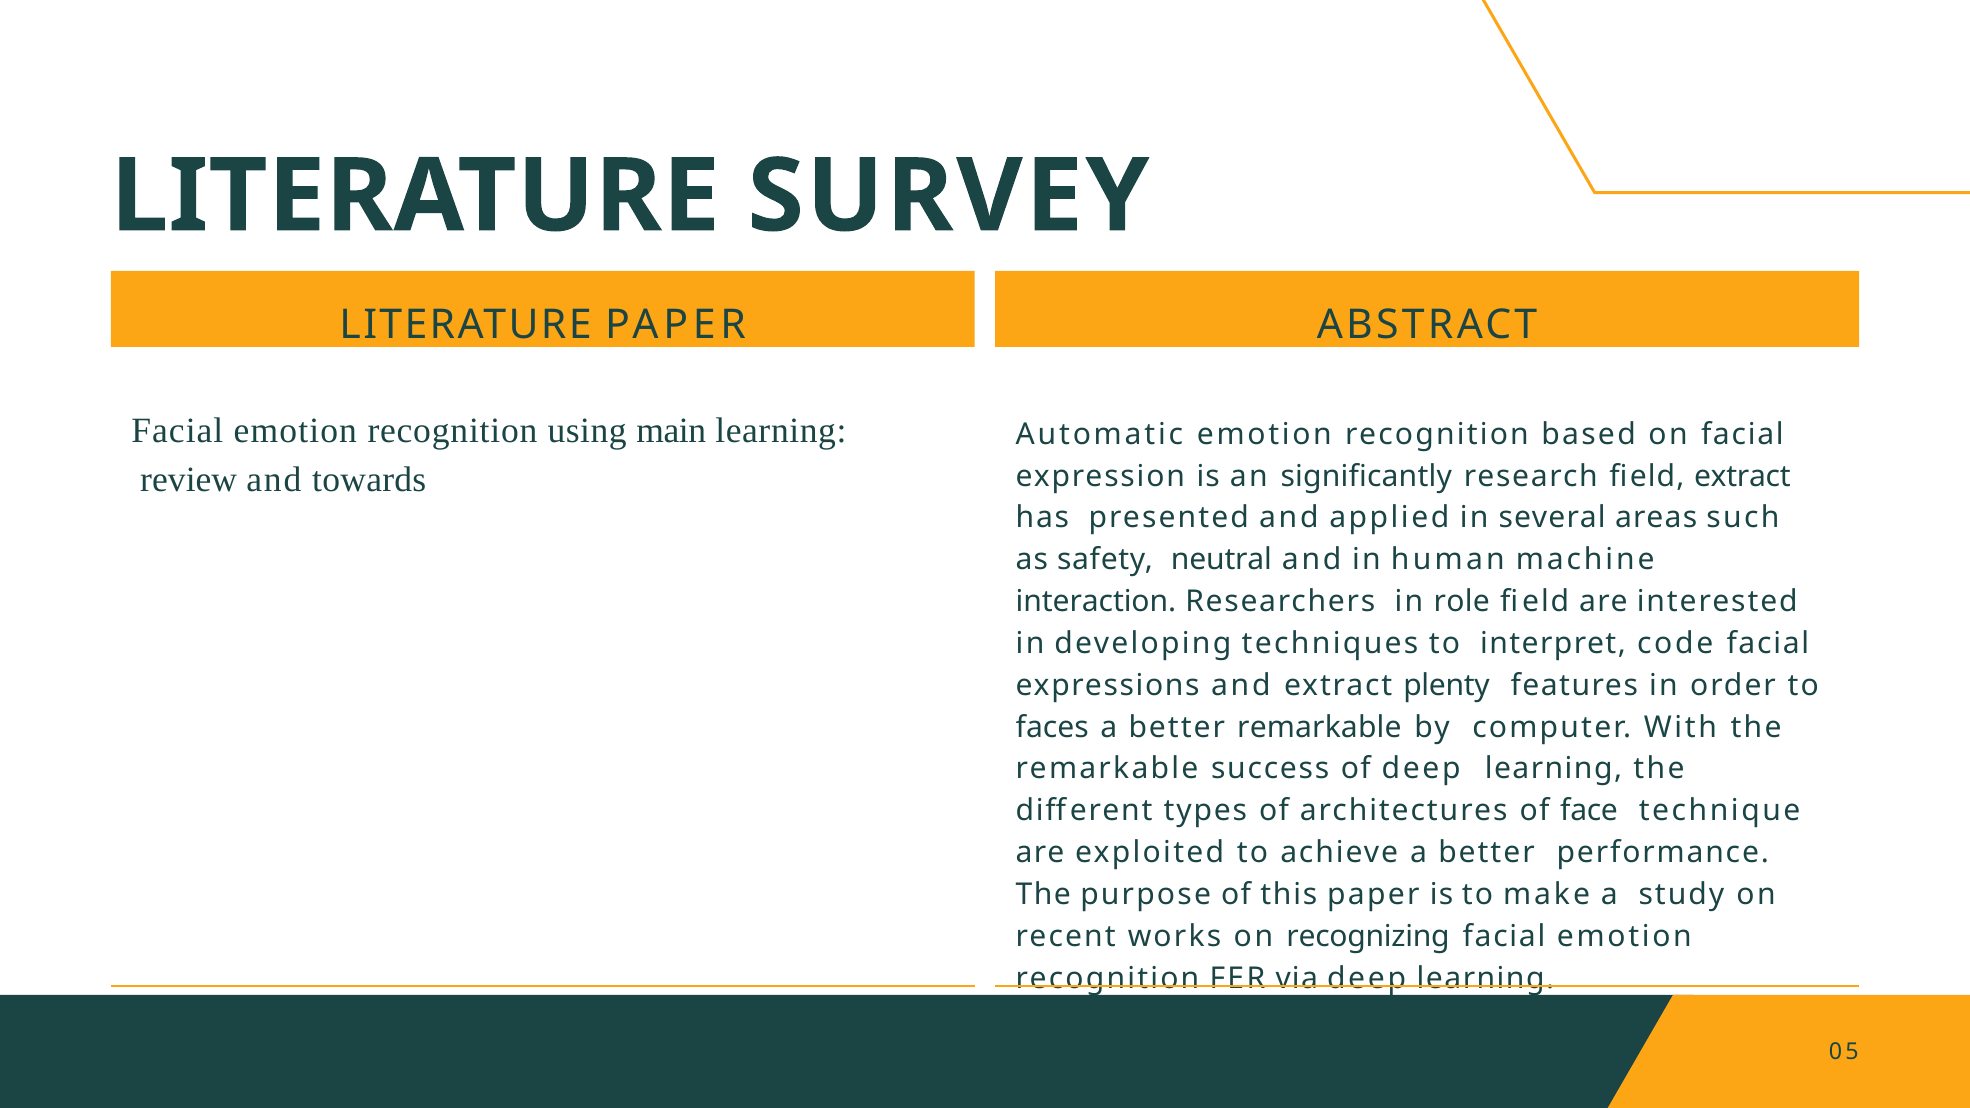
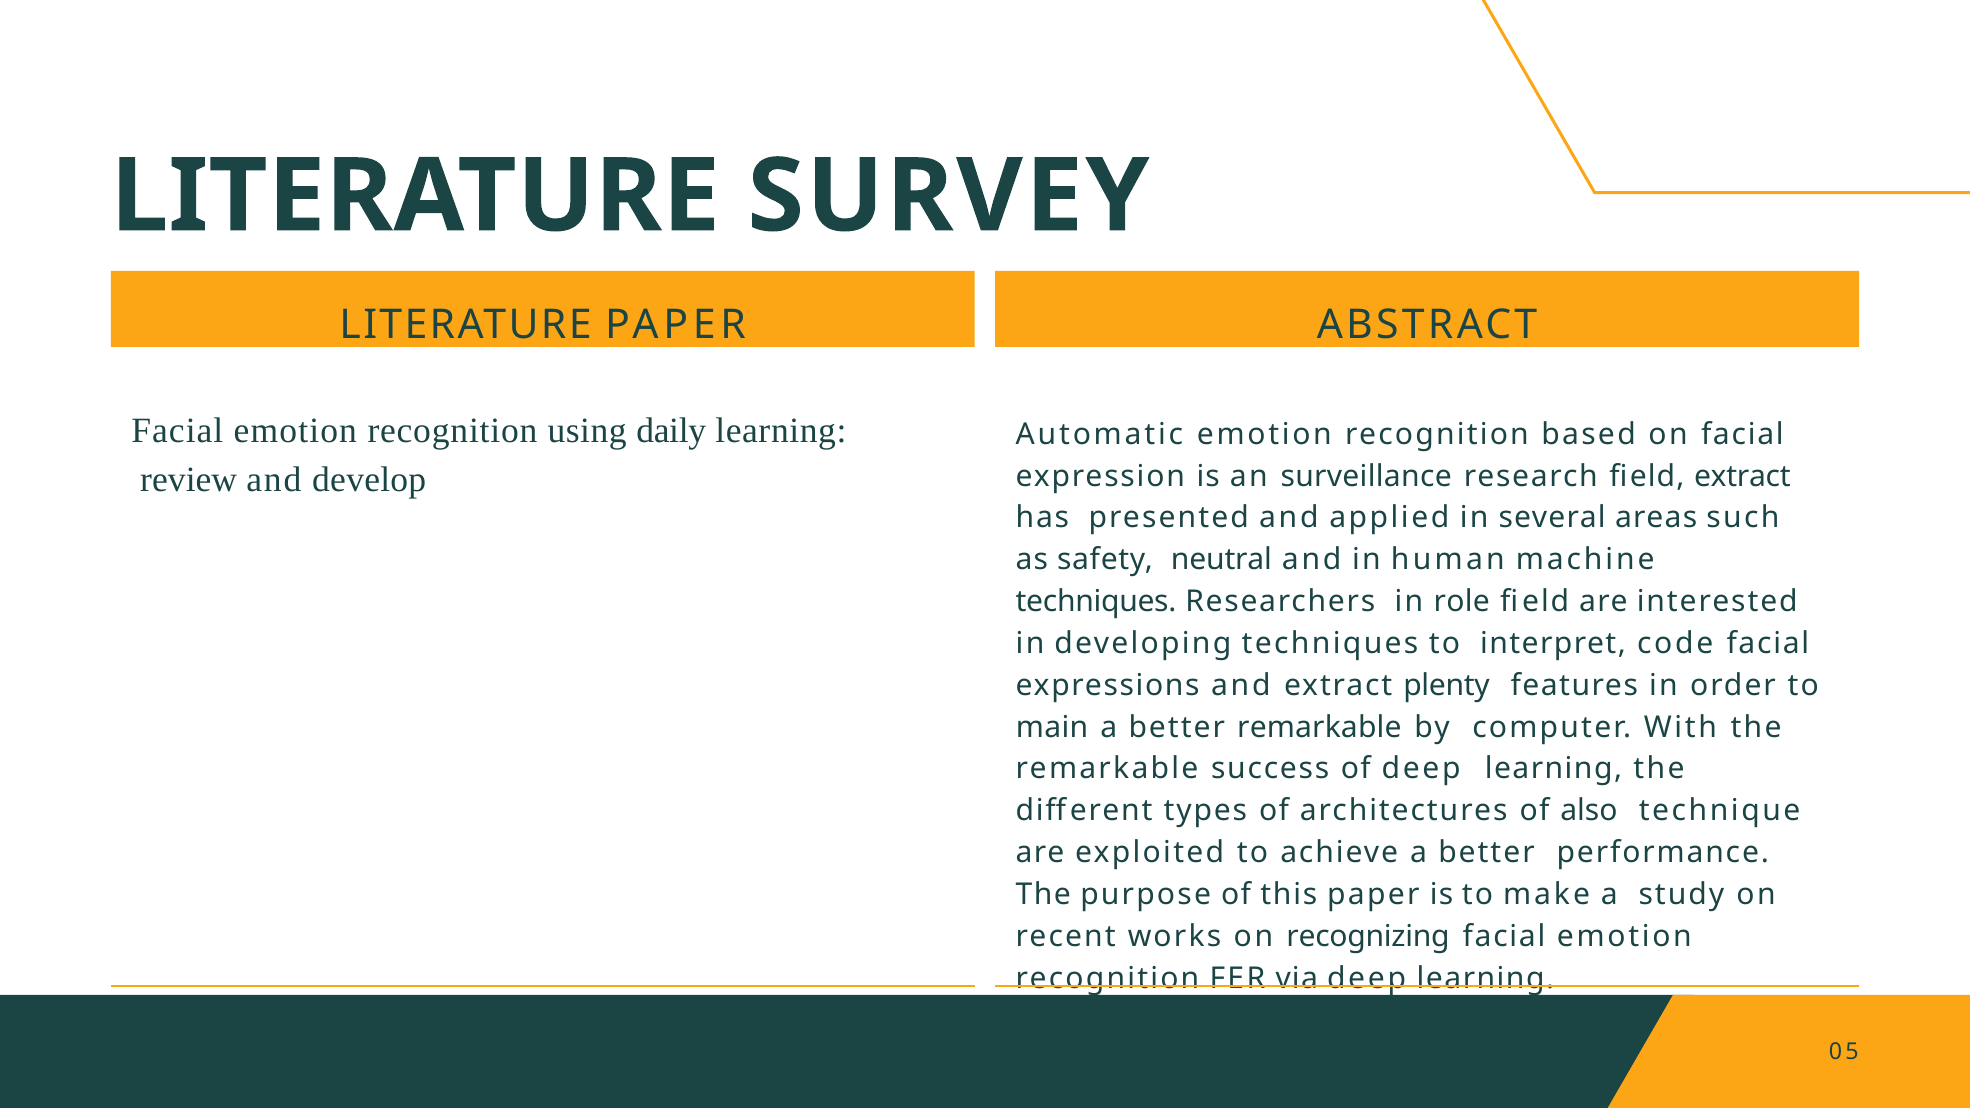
main: main -> daily
towards: towards -> develop
significantly: significantly -> surveillance
interaction at (1096, 602): interaction -> techniques
faces: faces -> main
face: face -> also
